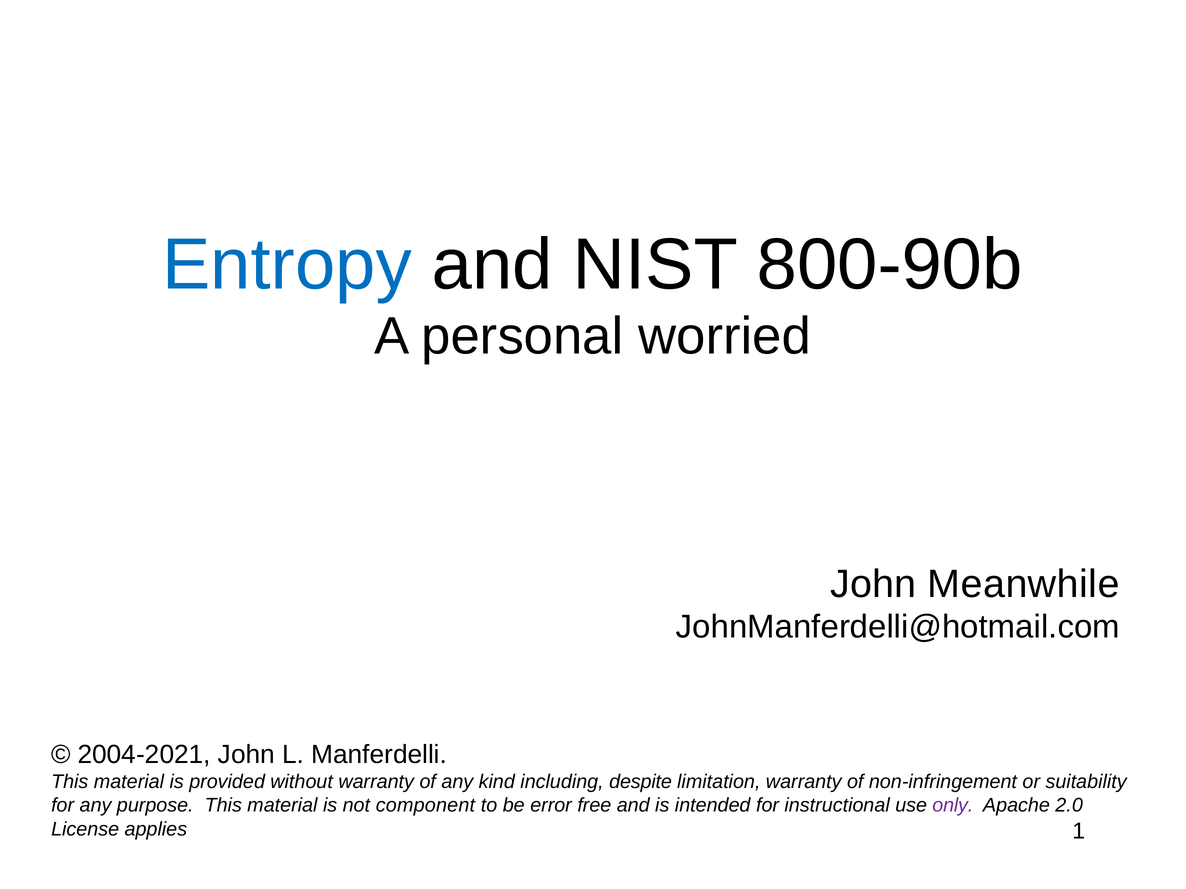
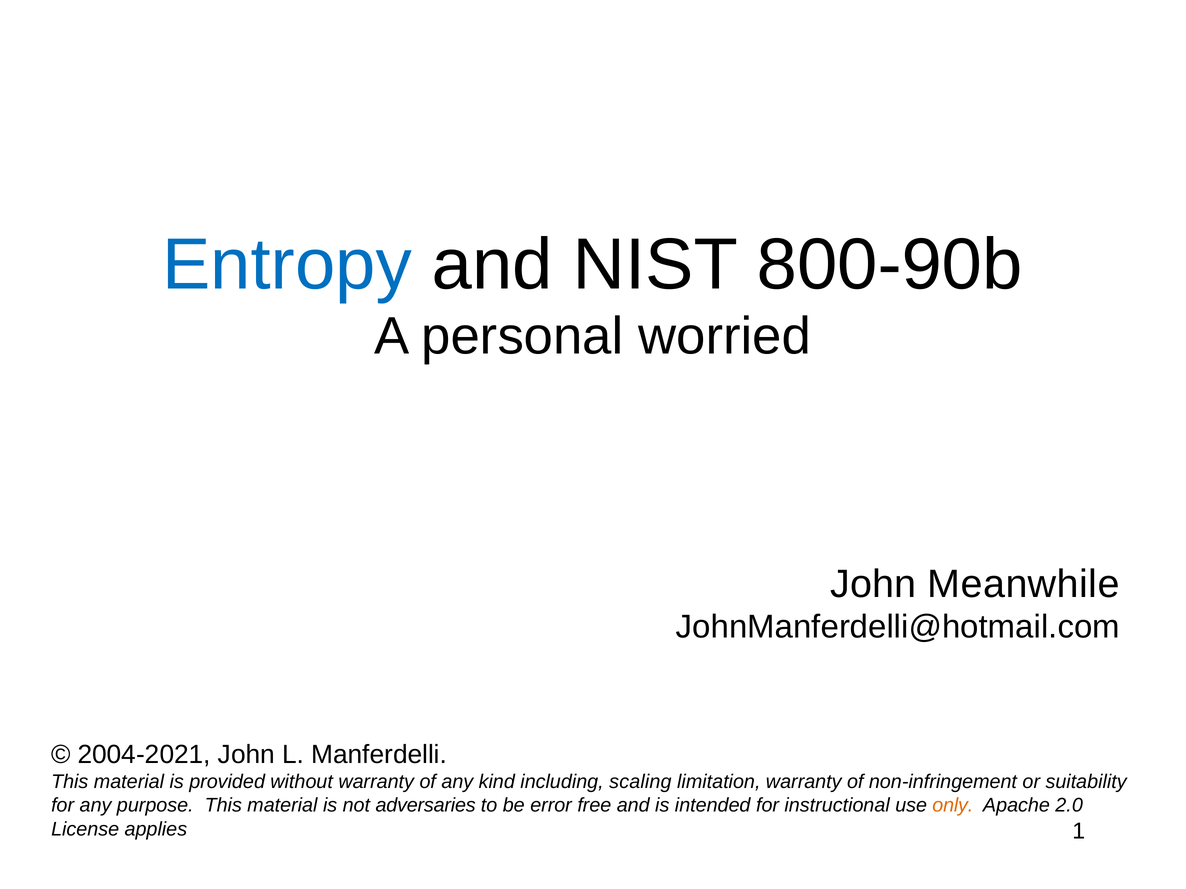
despite: despite -> scaling
component: component -> adversaries
only colour: purple -> orange
